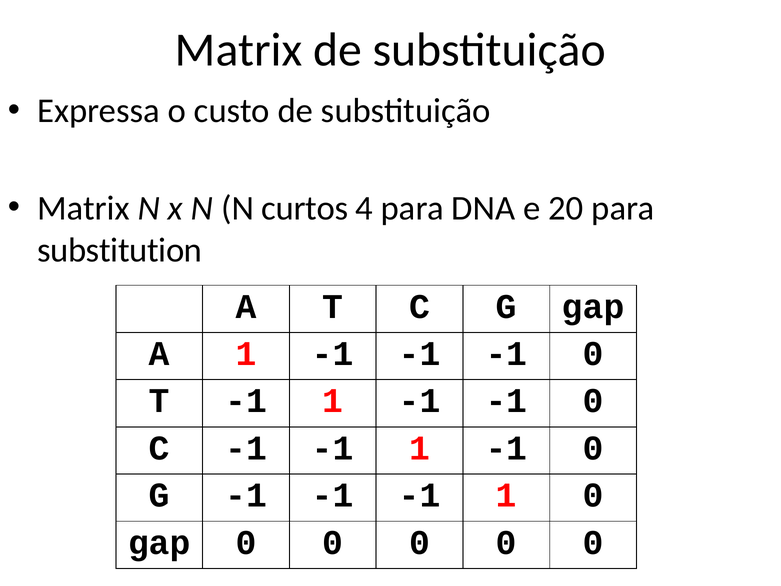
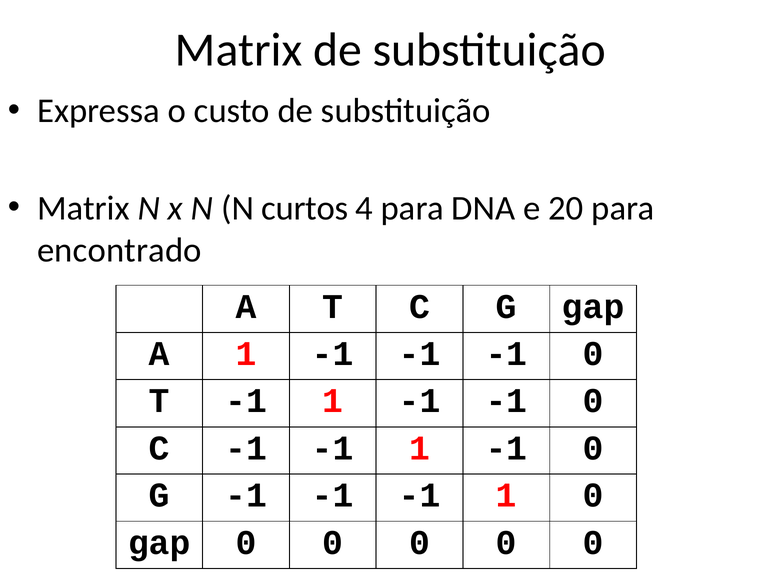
substitution: substitution -> encontrado
